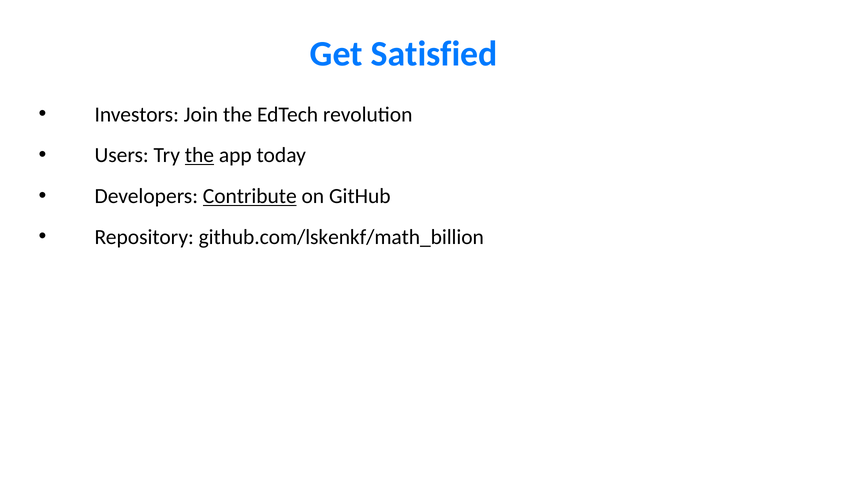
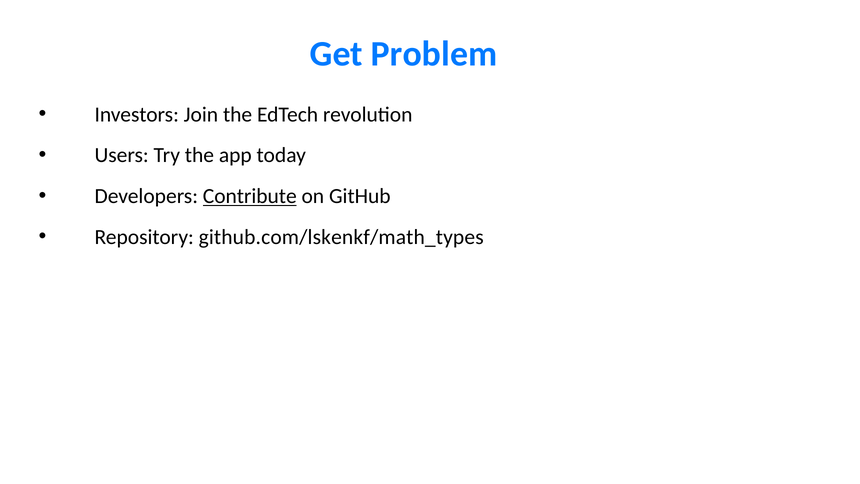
Satisfied: Satisfied -> Problem
the at (199, 155) underline: present -> none
github.com/lskenkf/math_billion: github.com/lskenkf/math_billion -> github.com/lskenkf/math_types
